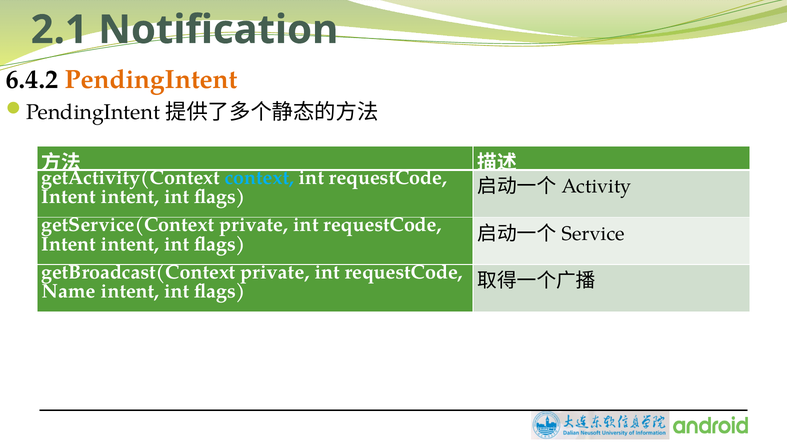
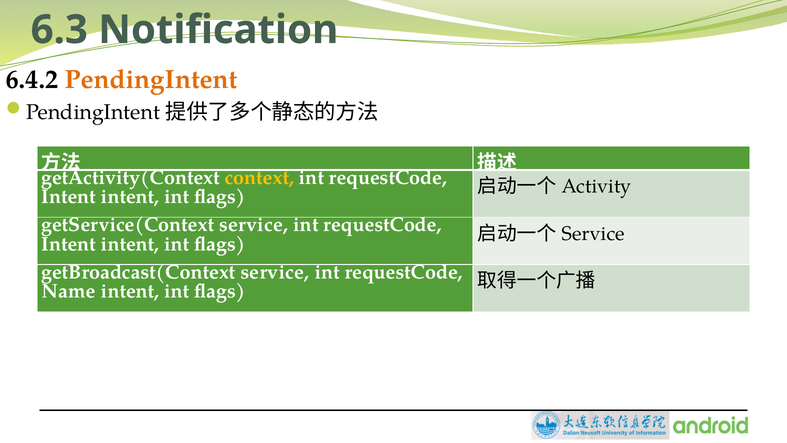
2.1: 2.1 -> 6.3
context colour: light blue -> yellow
getService(Context private: private -> service
getBroadcast(Context private: private -> service
